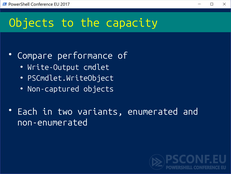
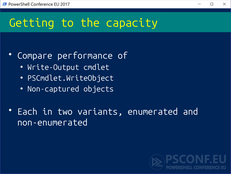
Objects at (32, 23): Objects -> Getting
